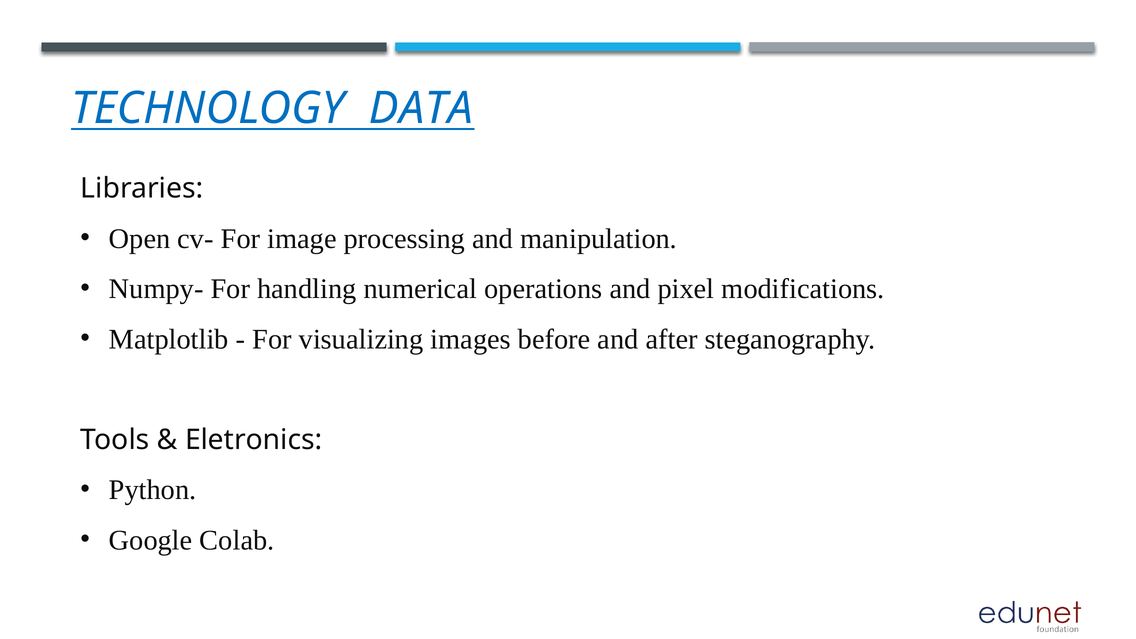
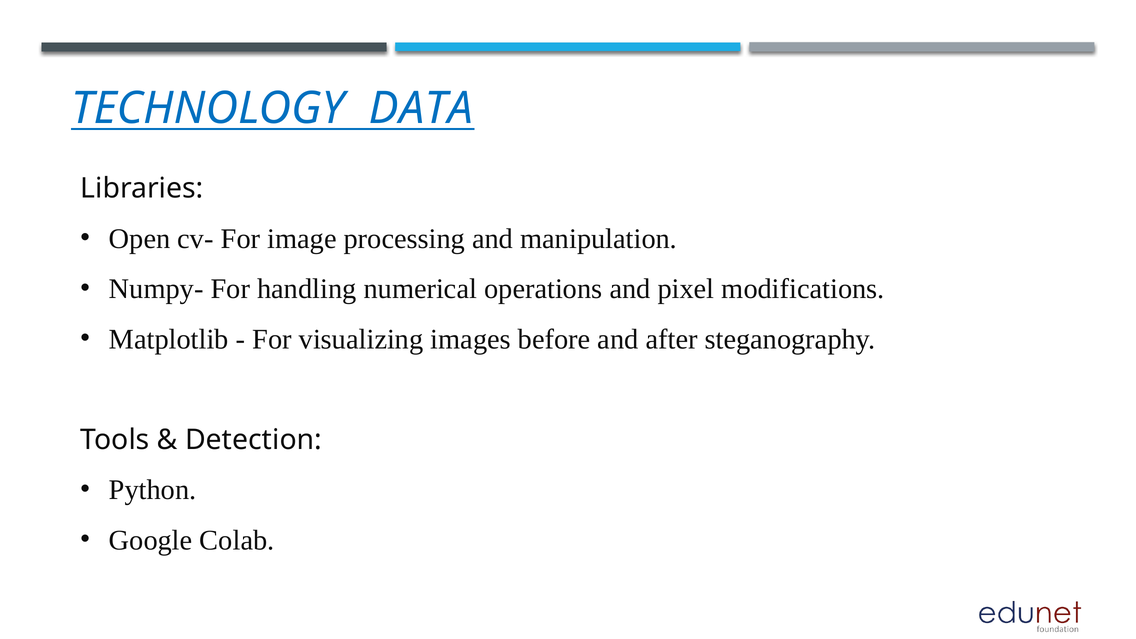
Eletronics: Eletronics -> Detection
